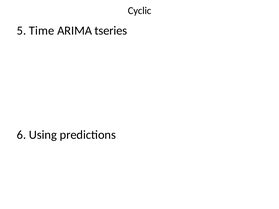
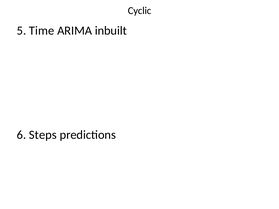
tseries: tseries -> inbuilt
Using: Using -> Steps
